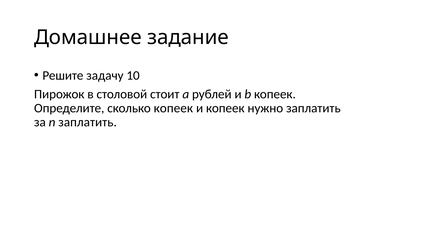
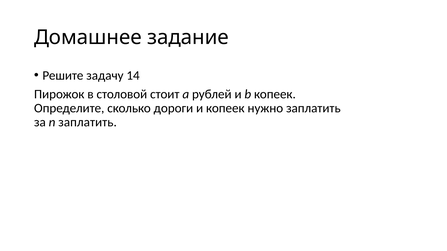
10: 10 -> 14
сколько копеек: копеек -> дороги
